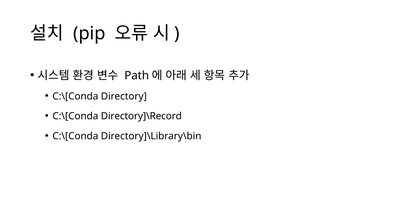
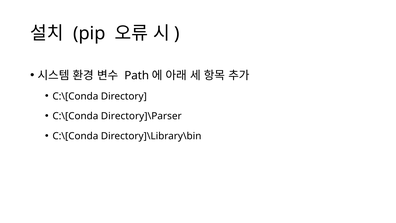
Directory]\Record: Directory]\Record -> Directory]\Parser
